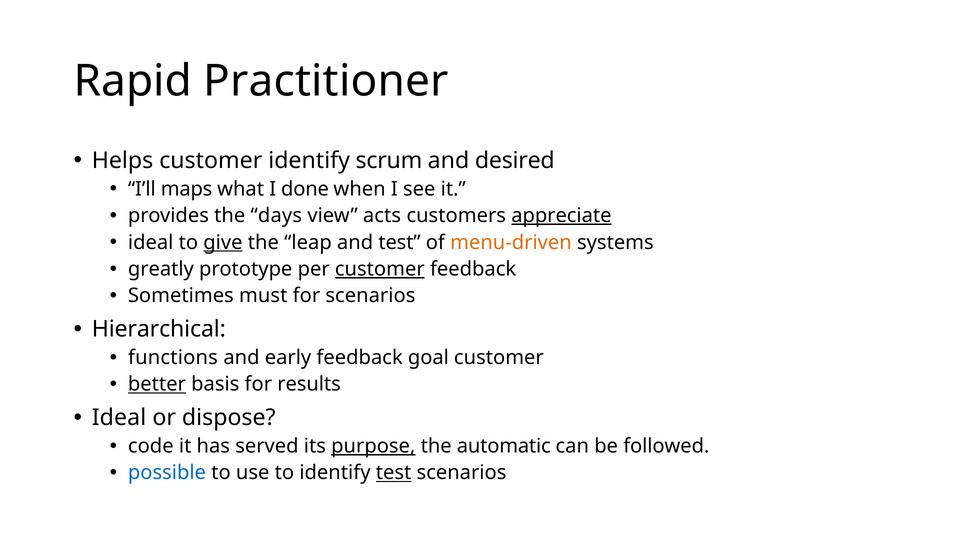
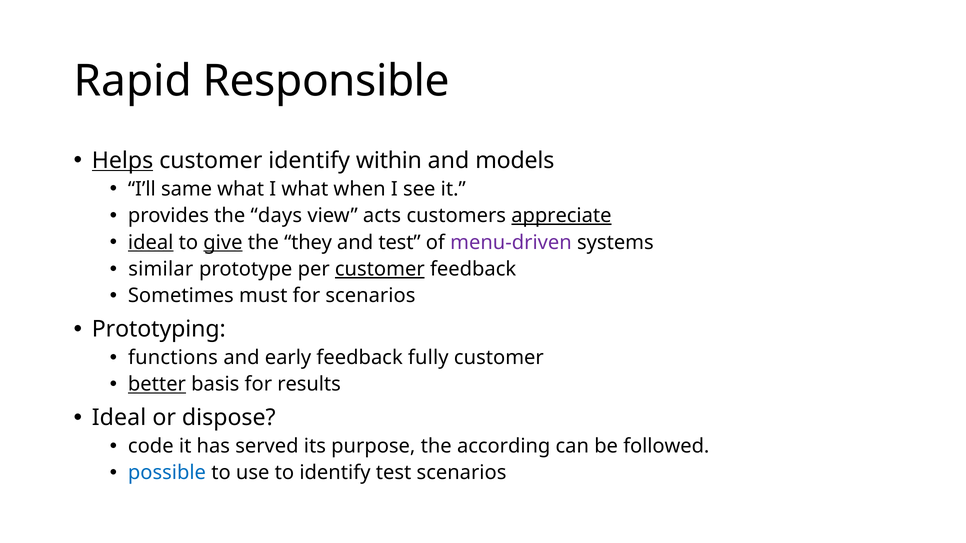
Practitioner: Practitioner -> Responsible
Helps underline: none -> present
scrum: scrum -> within
desired: desired -> models
maps: maps -> same
I done: done -> what
ideal at (151, 243) underline: none -> present
leap: leap -> they
menu-driven colour: orange -> purple
greatly: greatly -> similar
Hierarchical: Hierarchical -> Prototyping
goal: goal -> fully
purpose underline: present -> none
automatic: automatic -> according
test at (394, 473) underline: present -> none
